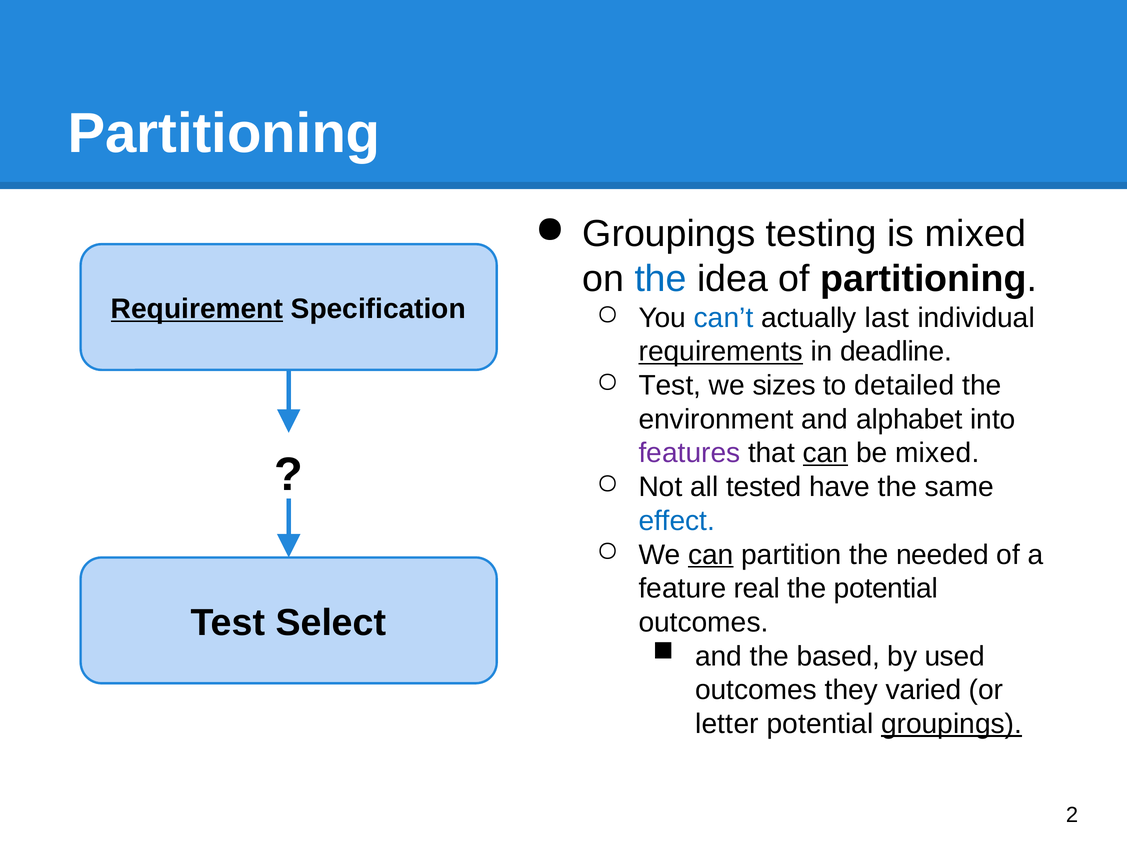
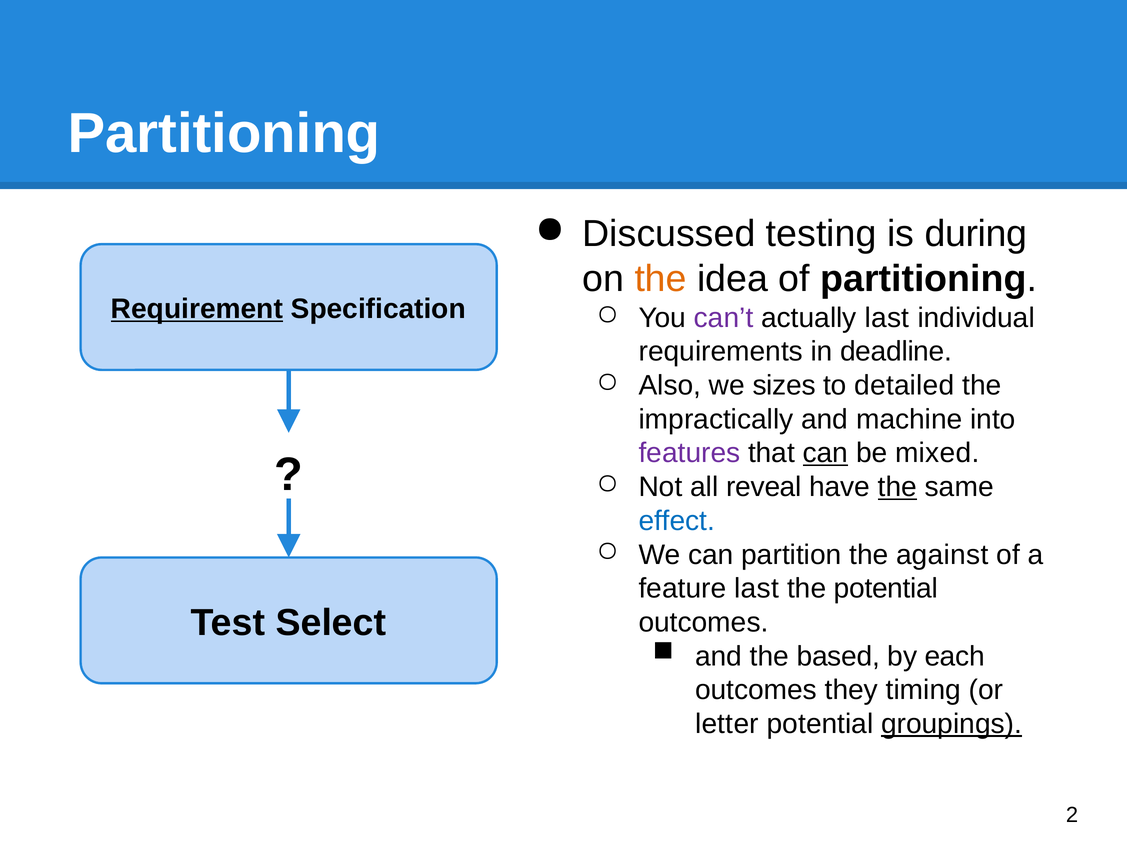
Groupings at (669, 234): Groupings -> Discussed
is mixed: mixed -> during
the at (661, 279) colour: blue -> orange
can’t colour: blue -> purple
requirements underline: present -> none
Test at (670, 385): Test -> Also
environment: environment -> impractically
alphabet: alphabet -> machine
tested: tested -> reveal
the at (898, 487) underline: none -> present
can at (711, 554) underline: present -> none
needed: needed -> against
feature real: real -> last
used: used -> each
varied: varied -> timing
